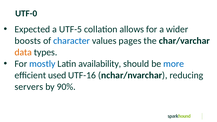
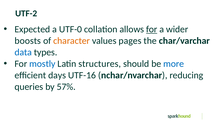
UTF-0: UTF-0 -> UTF-2
UTF-5: UTF-5 -> UTF-0
for at (152, 29) underline: none -> present
character colour: blue -> orange
data colour: orange -> blue
availability: availability -> structures
used: used -> days
servers: servers -> queries
90%: 90% -> 57%
